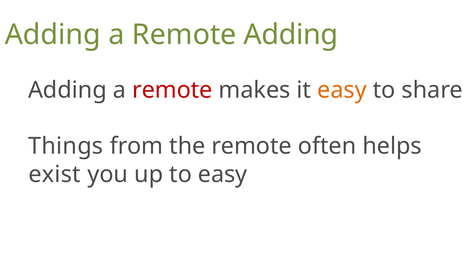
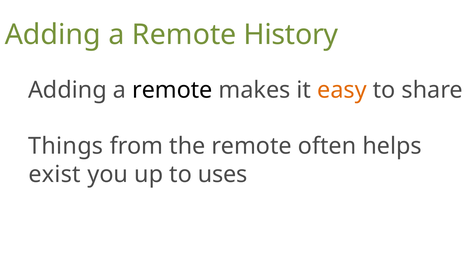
Remote Adding: Adding -> History
remote at (172, 90) colour: red -> black
to easy: easy -> uses
